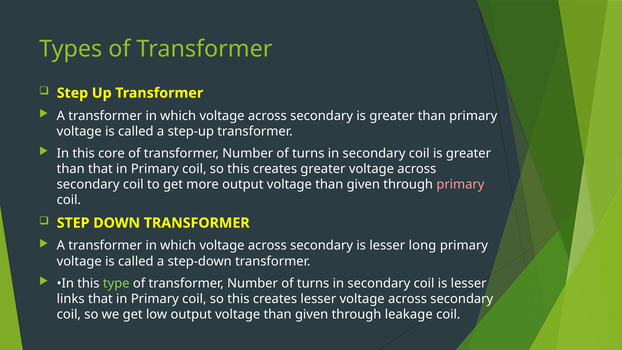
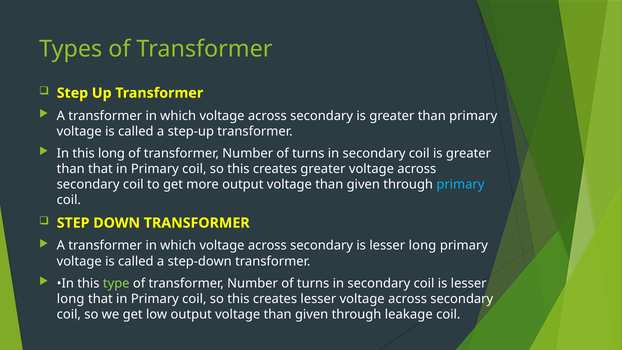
this core: core -> long
primary at (460, 184) colour: pink -> light blue
links at (71, 299): links -> long
